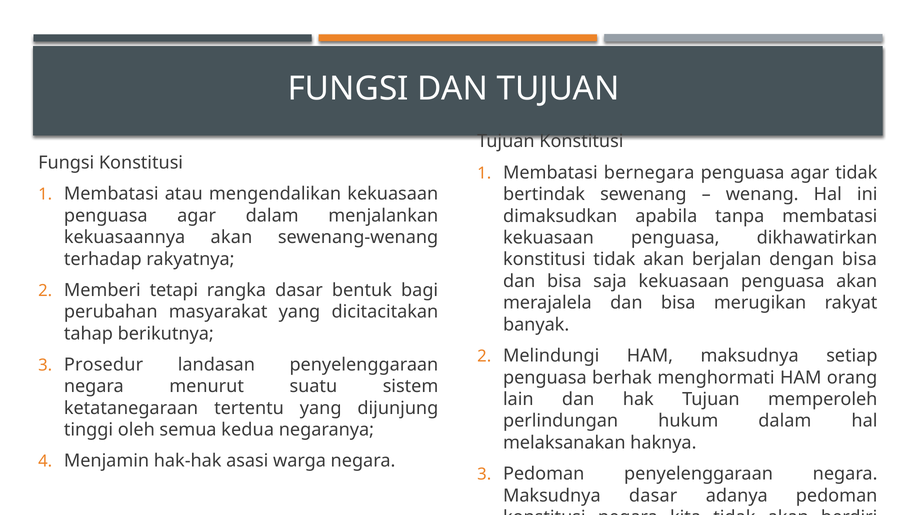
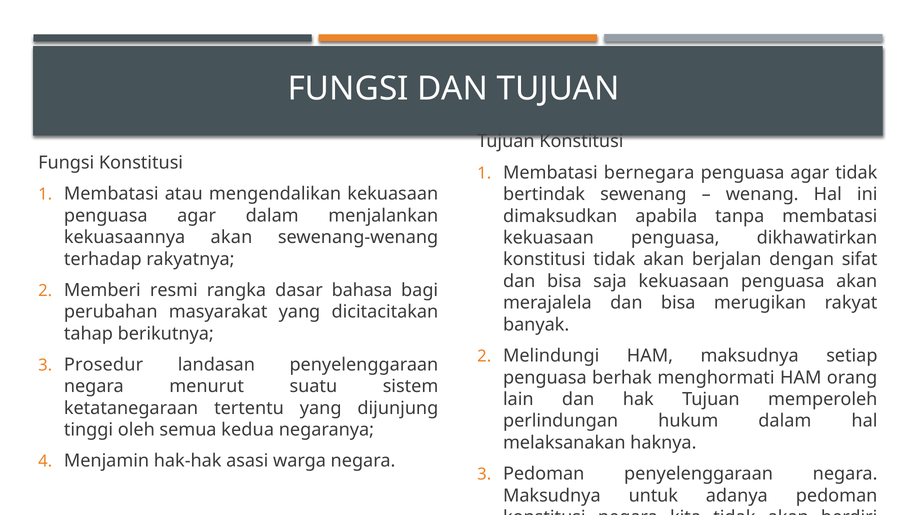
dengan bisa: bisa -> sifat
tetapi: tetapi -> resmi
bentuk: bentuk -> bahasa
Maksudnya dasar: dasar -> untuk
